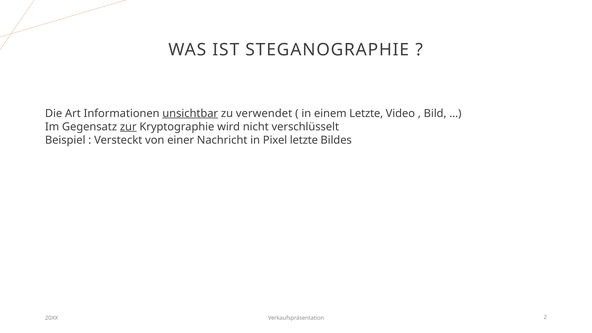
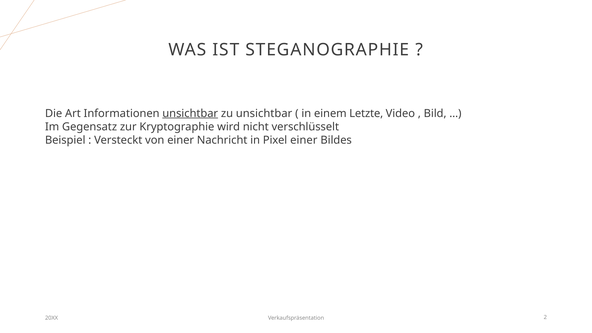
zu verwendet: verwendet -> unsichtbar
zur underline: present -> none
Pixel letzte: letzte -> einer
